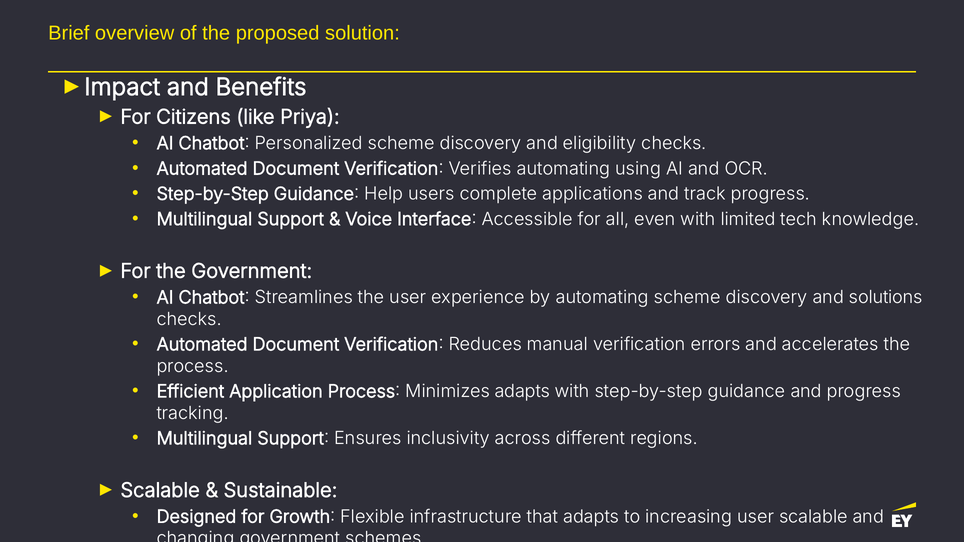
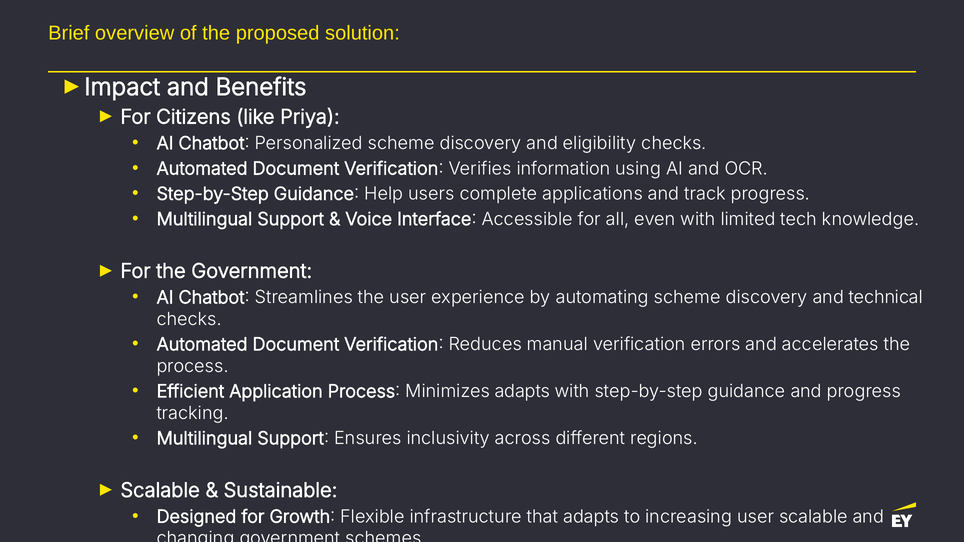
Verifies automating: automating -> information
solutions: solutions -> technical
